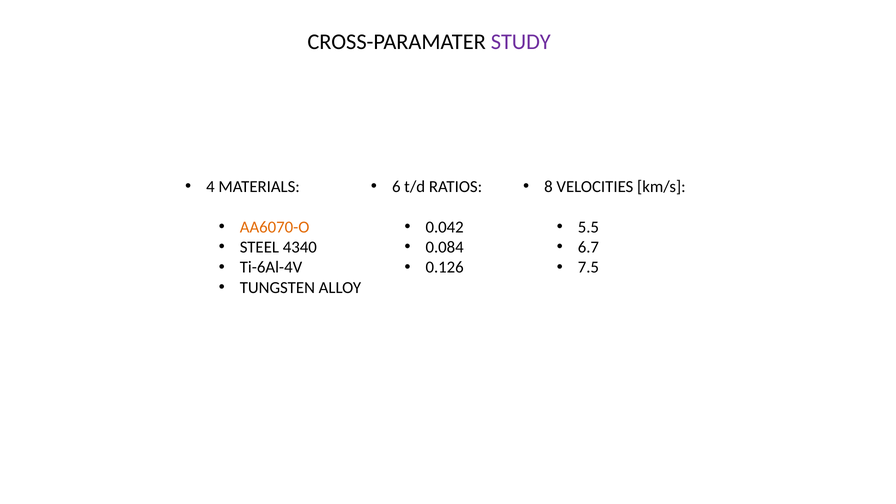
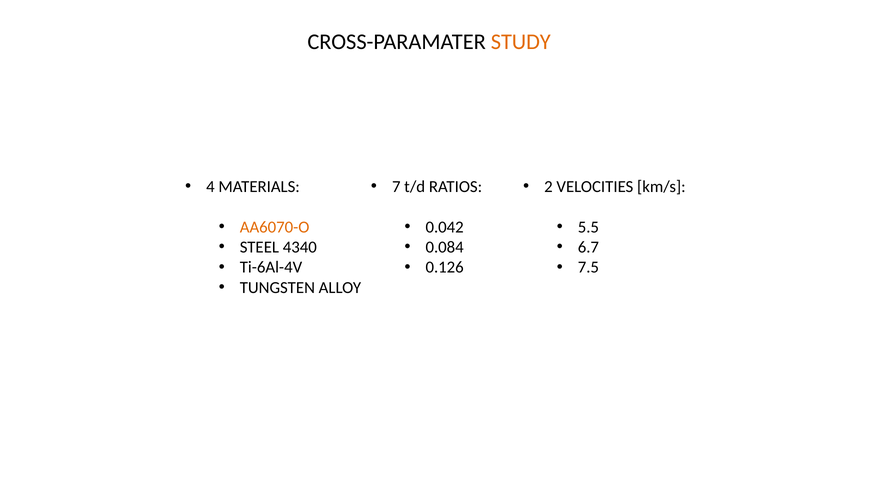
STUDY colour: purple -> orange
6: 6 -> 7
8: 8 -> 2
